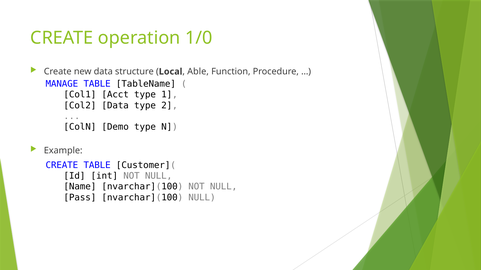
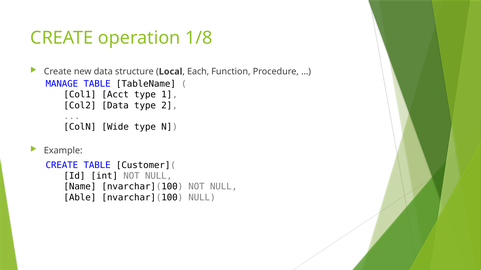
1/0: 1/0 -> 1/8
Able: Able -> Each
Demo: Demo -> Wide
Pass: Pass -> Able
